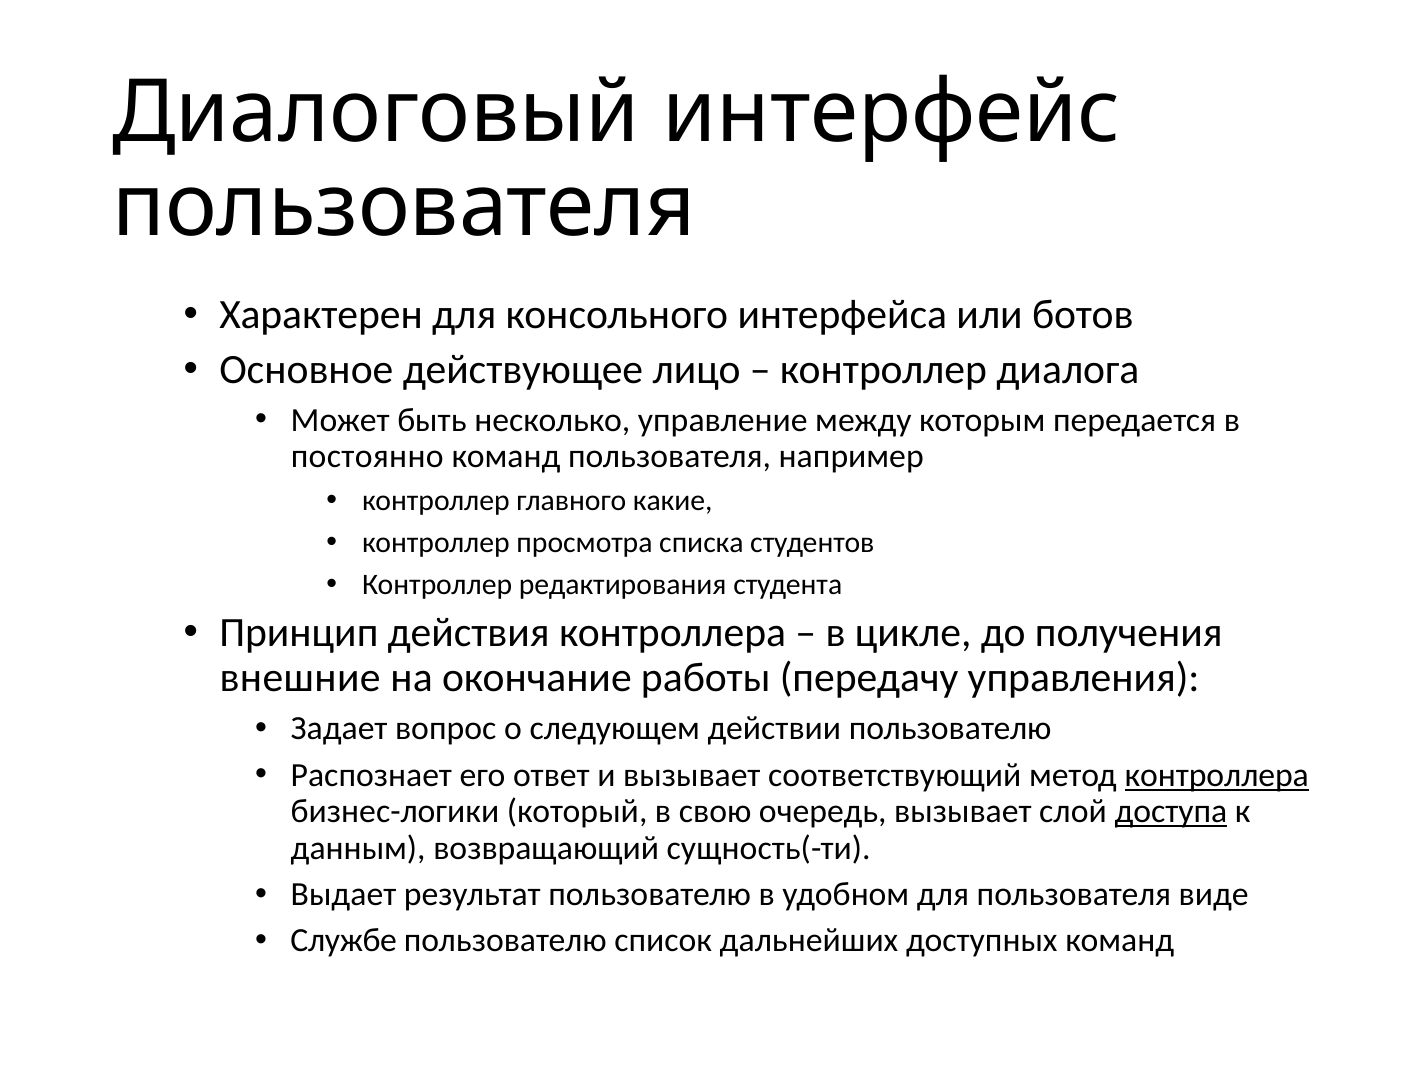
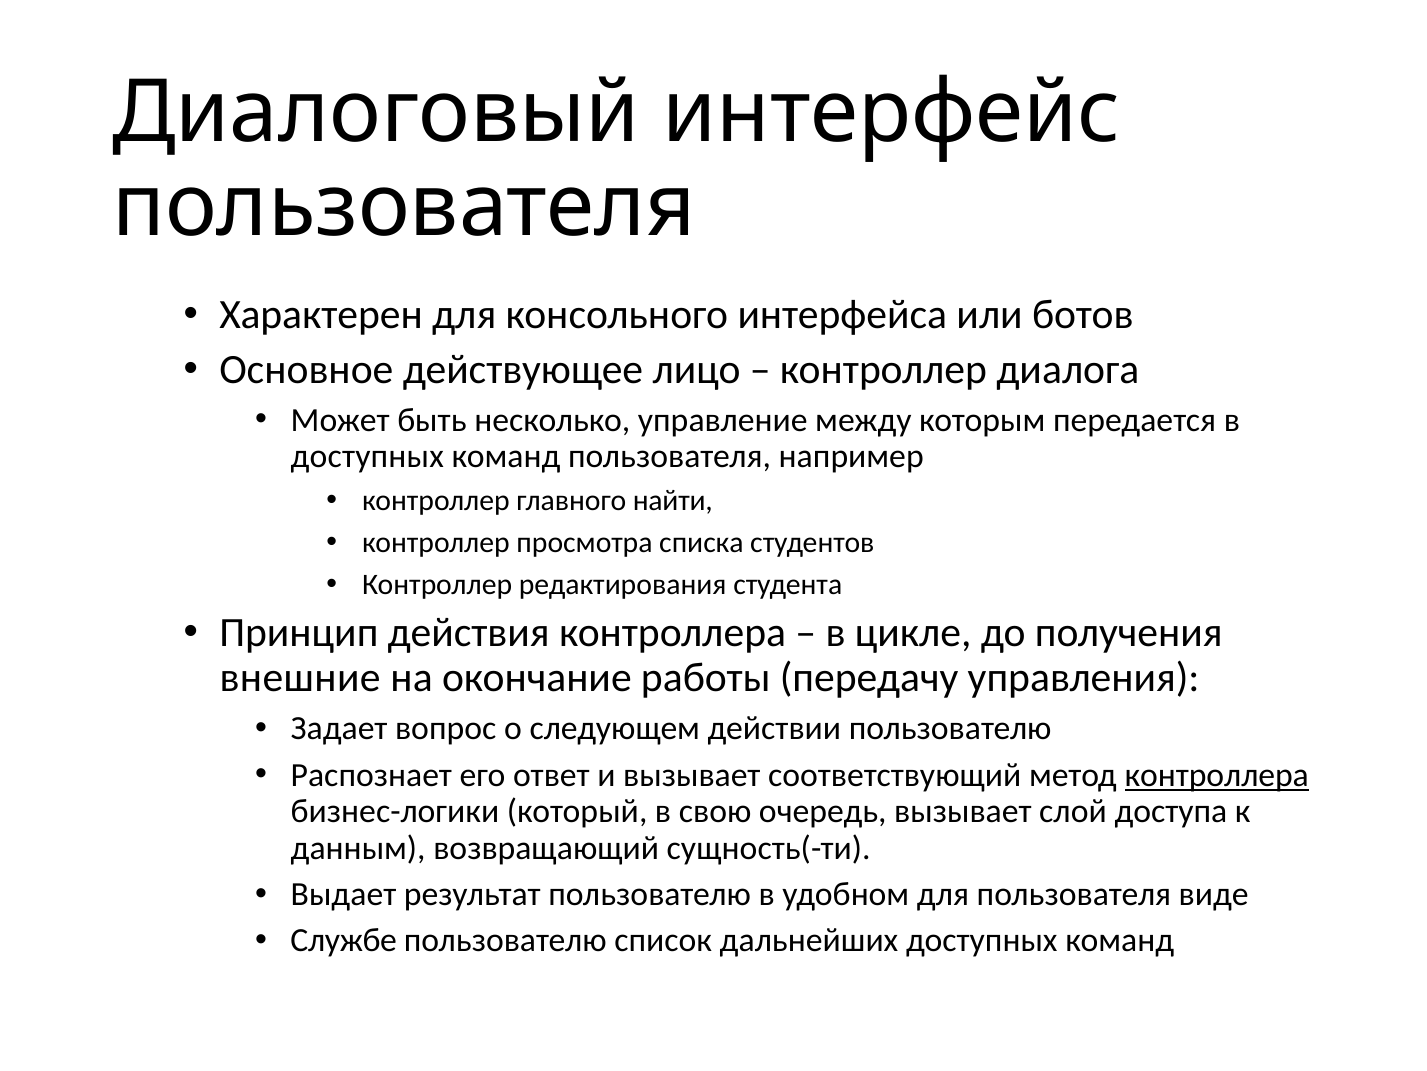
постоянно at (367, 456): постоянно -> доступных
какие: какие -> найти
доступа underline: present -> none
